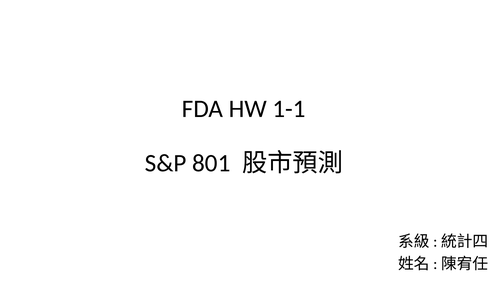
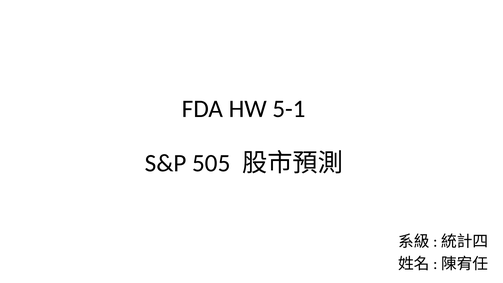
1-1: 1-1 -> 5-1
801: 801 -> 505
